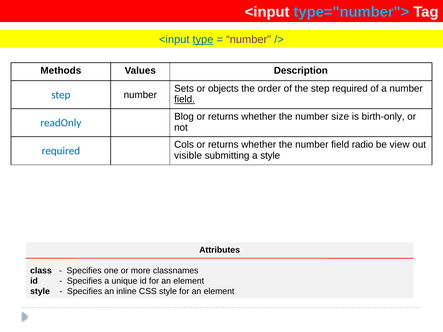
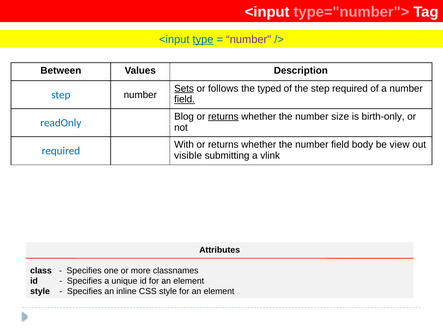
type="number"> colour: light blue -> pink
Methods: Methods -> Between
Sets underline: none -> present
objects: objects -> follows
order: order -> typed
returns at (223, 117) underline: none -> present
Cols: Cols -> With
radio: radio -> body
a style: style -> vlink
